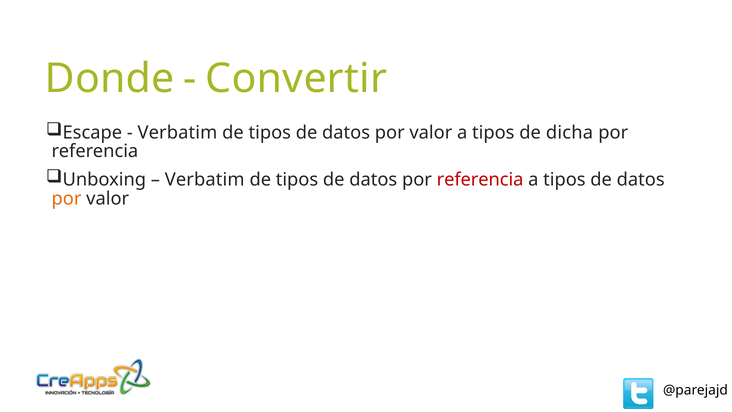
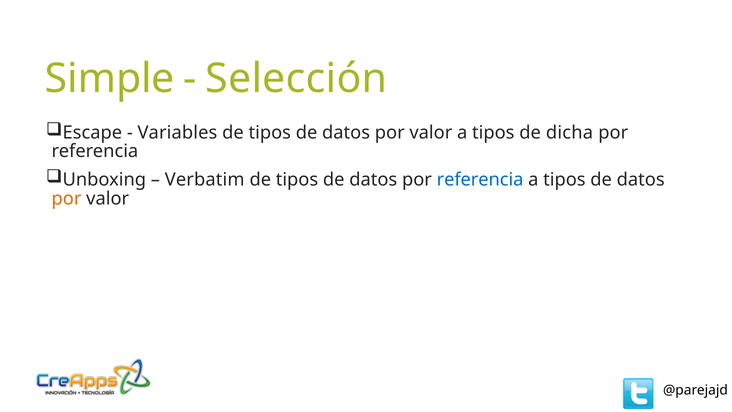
Donde: Donde -> Simple
Convertir: Convertir -> Selección
Verbatim at (177, 132): Verbatim -> Variables
referencia at (480, 180) colour: red -> blue
